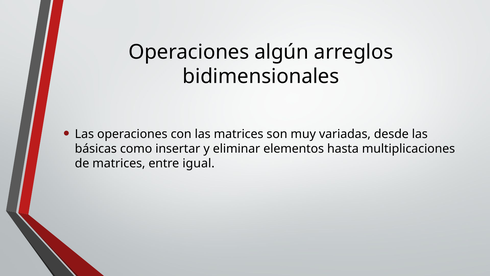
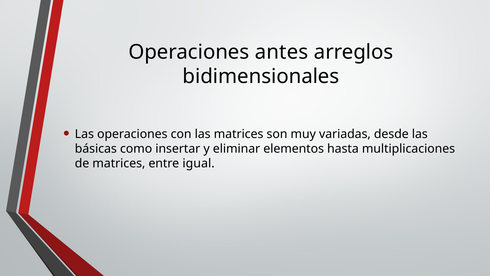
algún: algún -> antes
